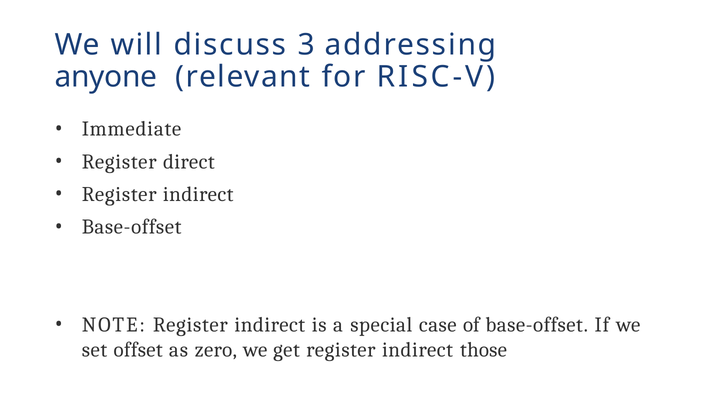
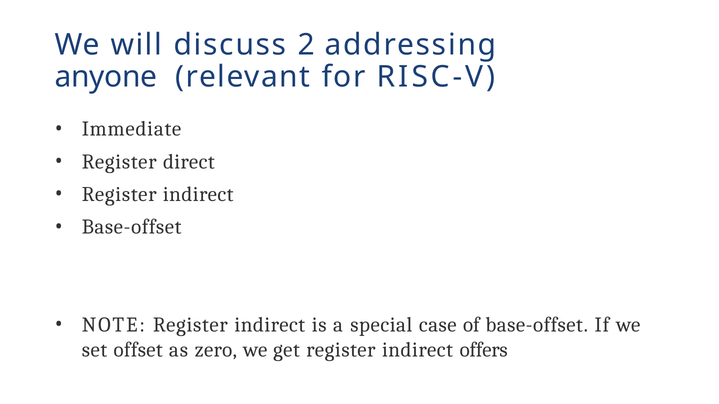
3: 3 -> 2
those: those -> offers
